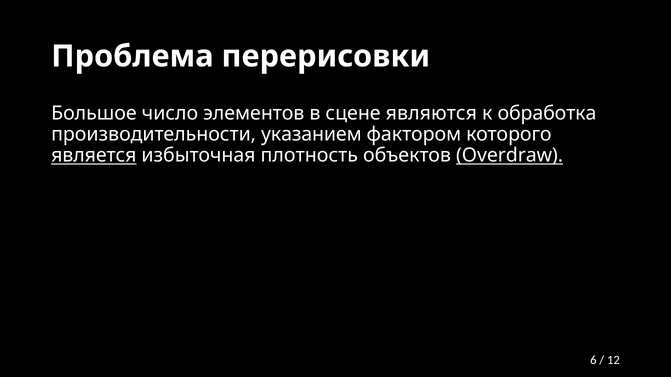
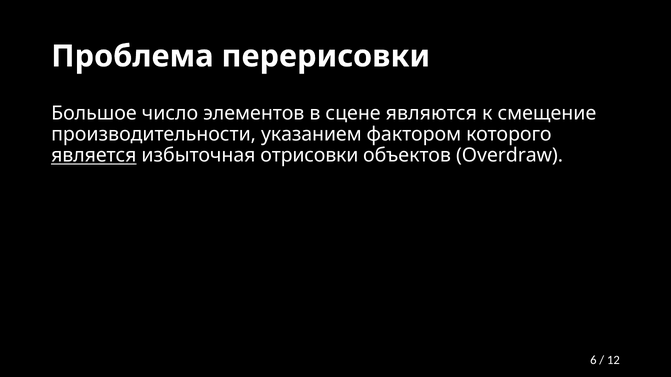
обработка: обработка -> смещение
плотность: плотность -> отрисовки
Overdraw underline: present -> none
